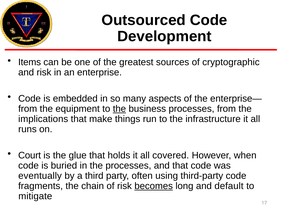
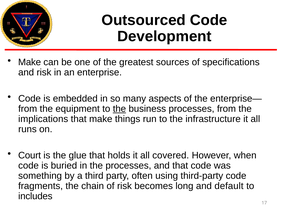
Items at (30, 62): Items -> Make
cryptographic: cryptographic -> specifications
eventually: eventually -> something
becomes underline: present -> none
mitigate: mitigate -> includes
